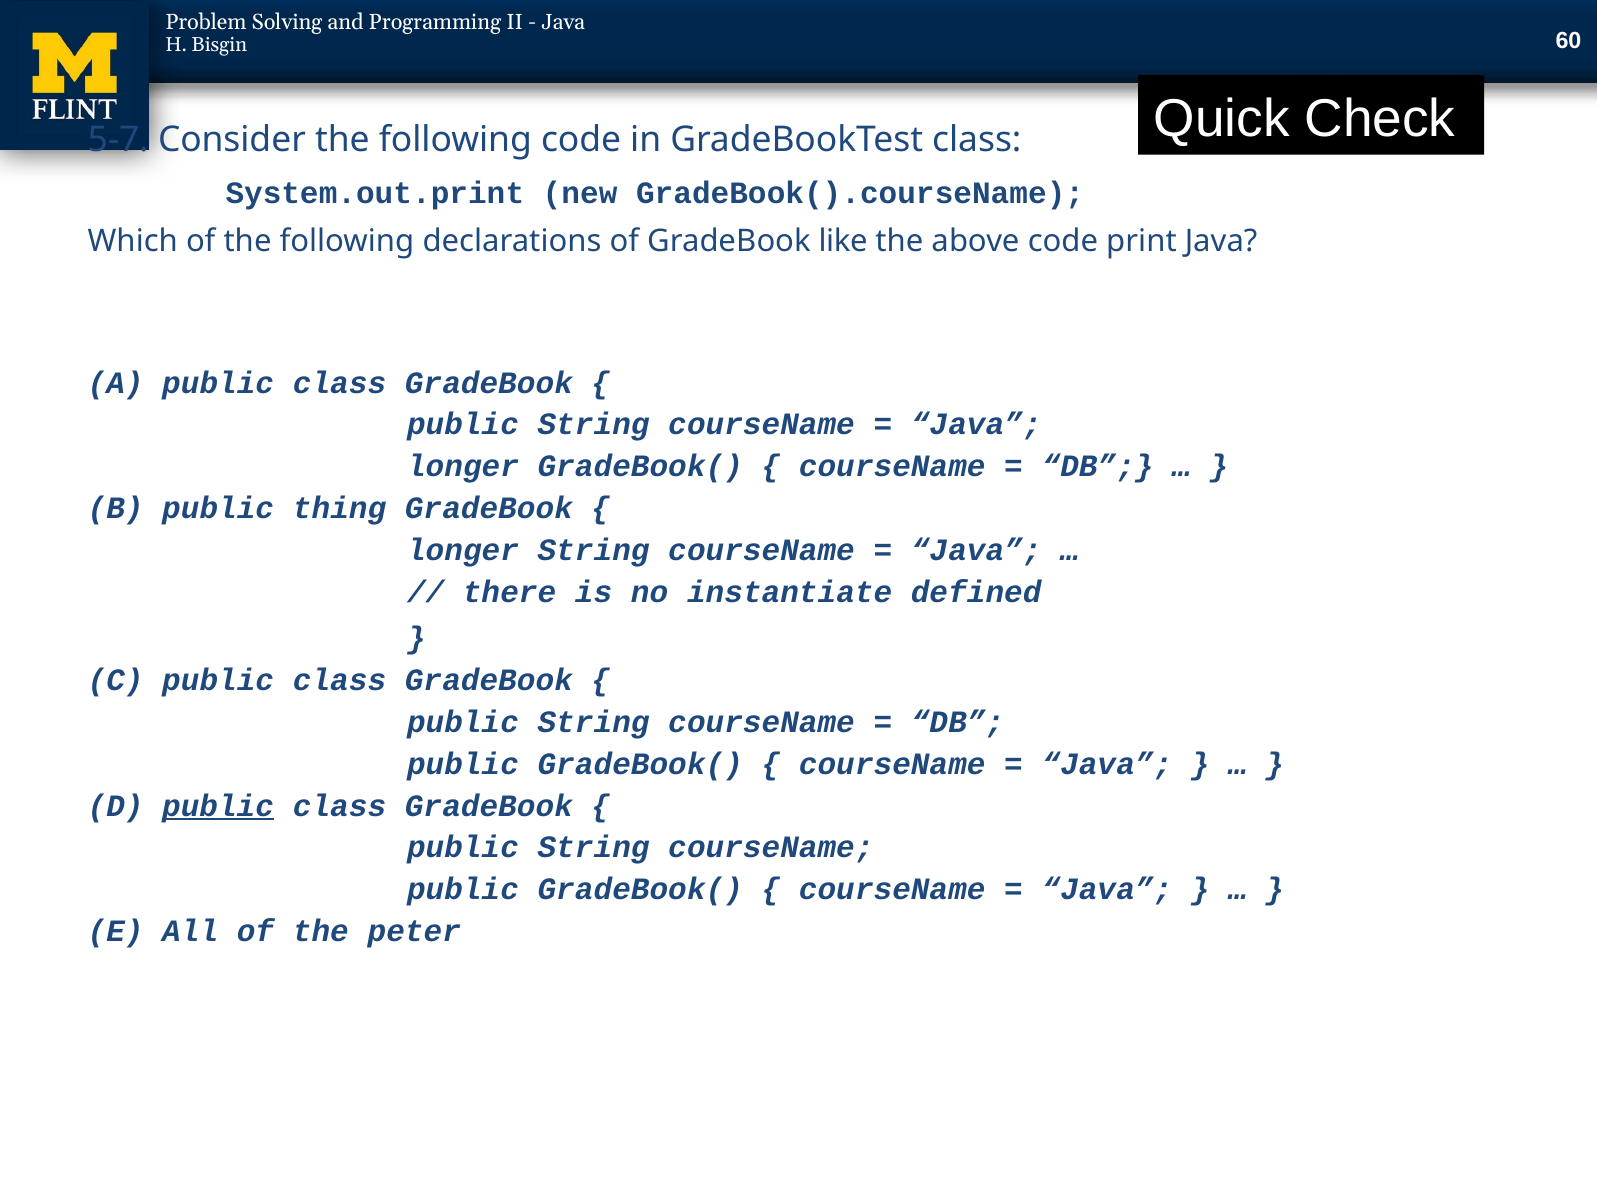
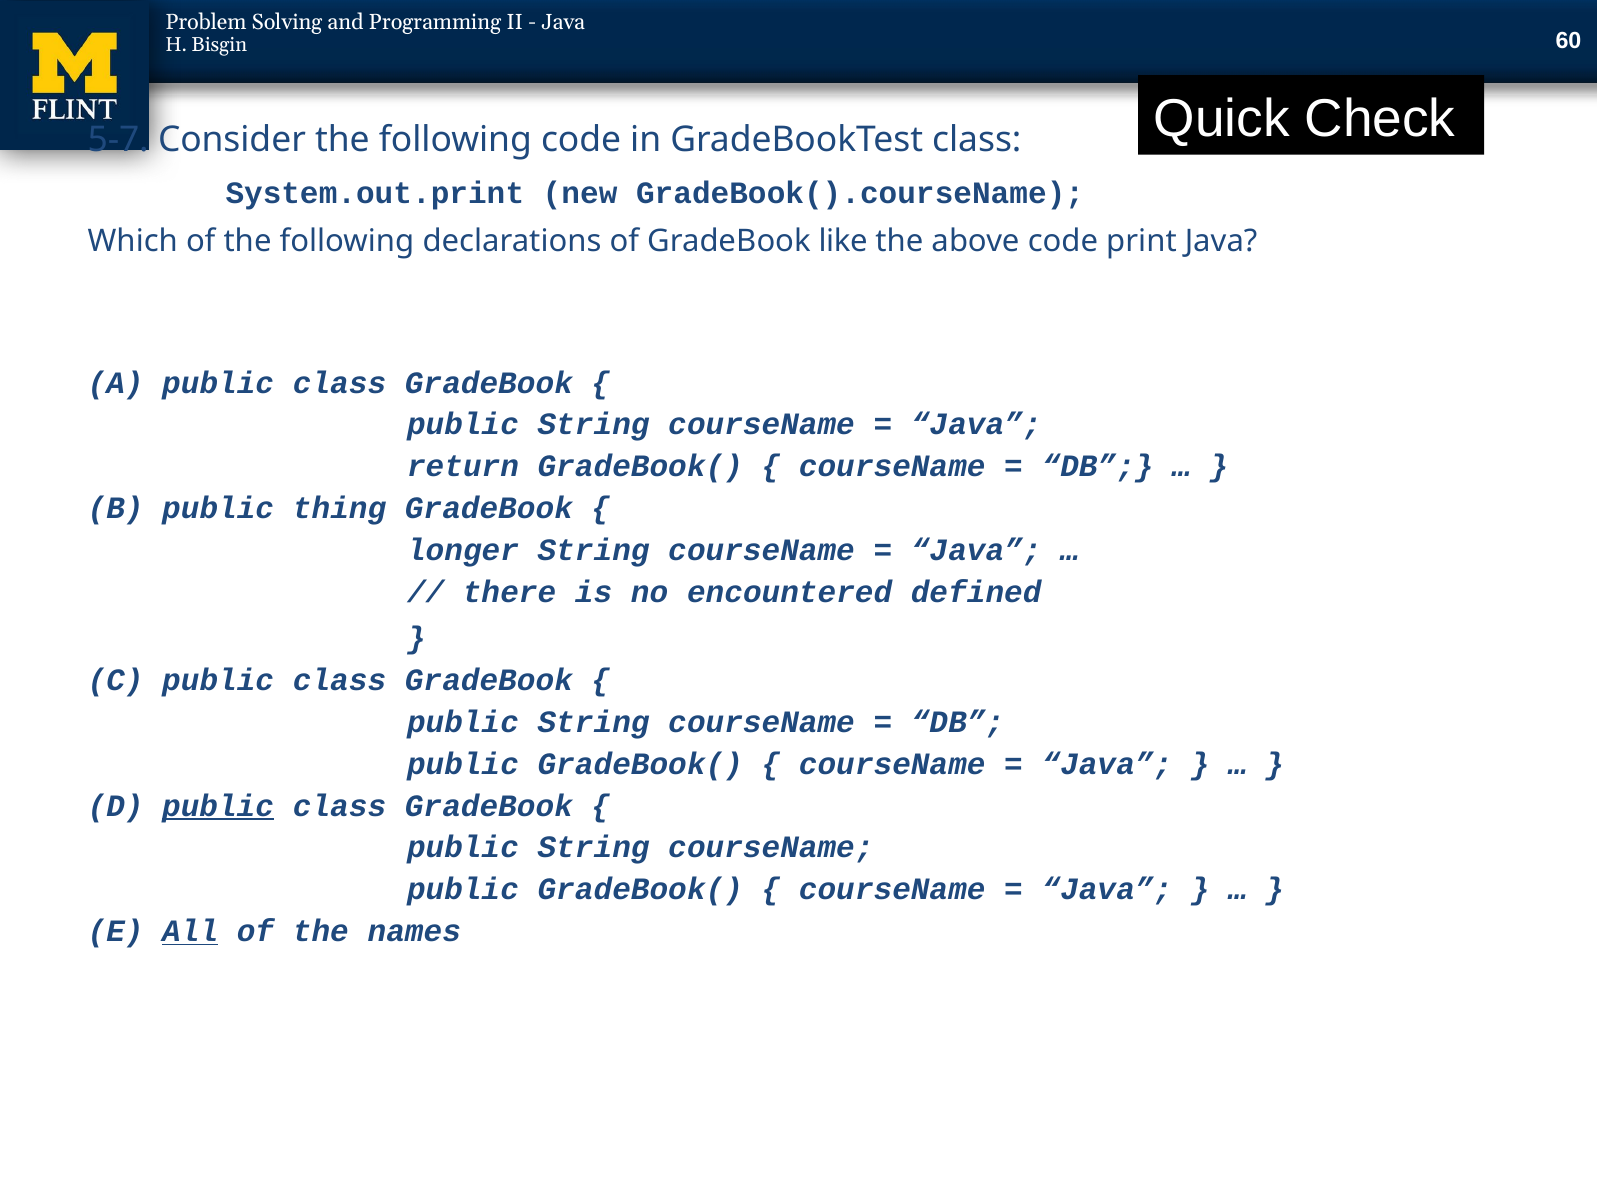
longer at (463, 466): longer -> return
instantiate: instantiate -> encountered
All underline: none -> present
peter: peter -> names
